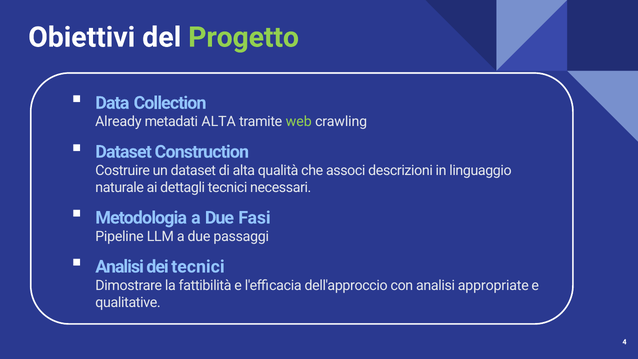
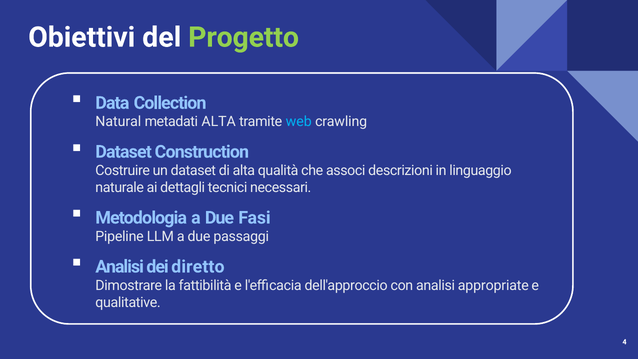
Already: Already -> Natural
web colour: light green -> light blue
dei tecnici: tecnici -> diretto
